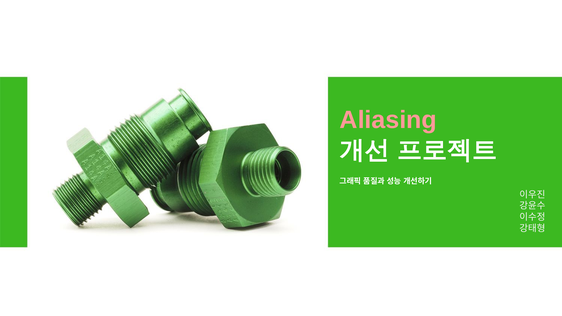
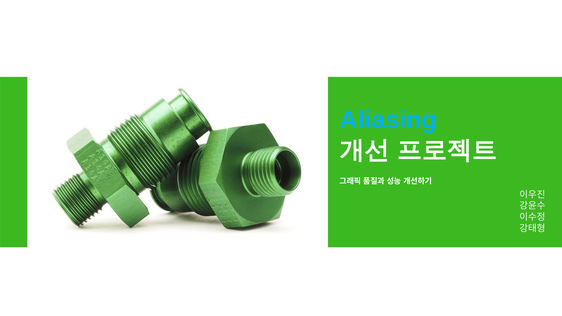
Aliasing colour: pink -> light blue
